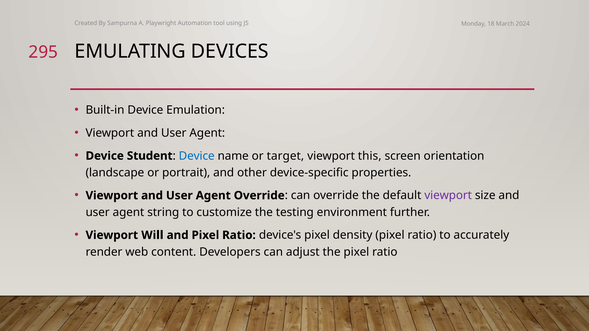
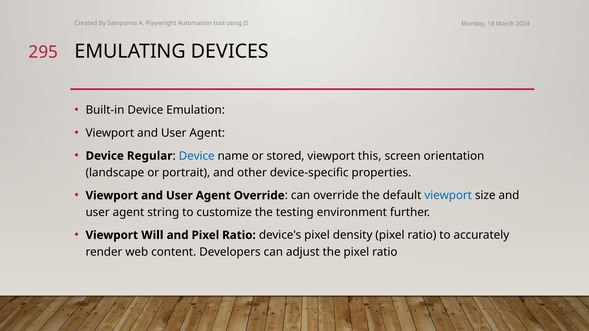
Student: Student -> Regular
target: target -> stored
viewport at (448, 196) colour: purple -> blue
